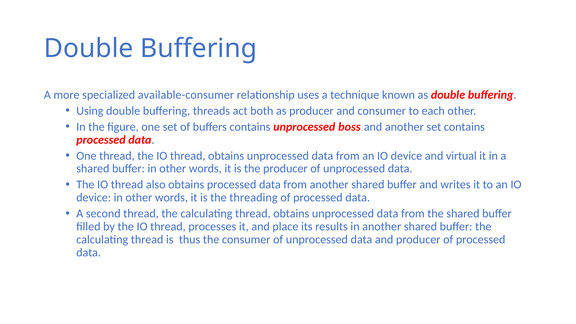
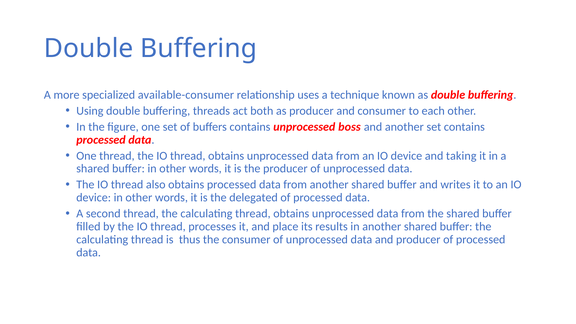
virtual: virtual -> taking
threading: threading -> delegated
